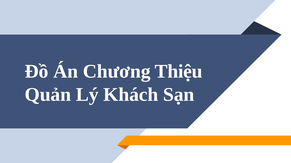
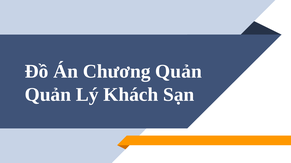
Chương Thiệu: Thiệu -> Quản
